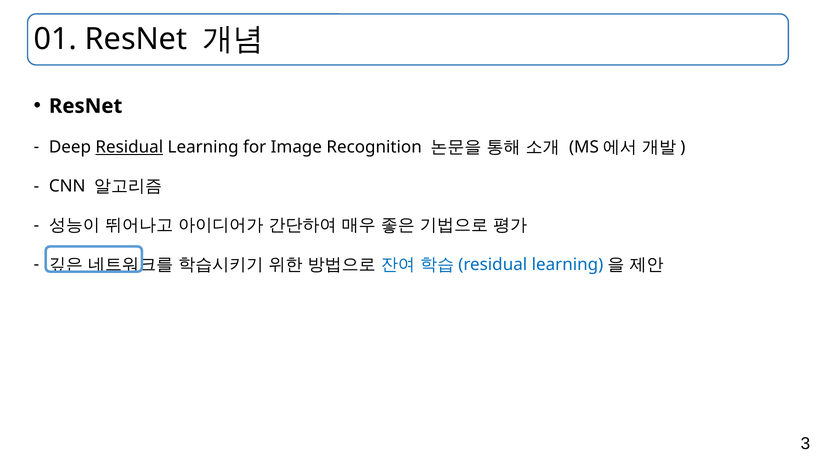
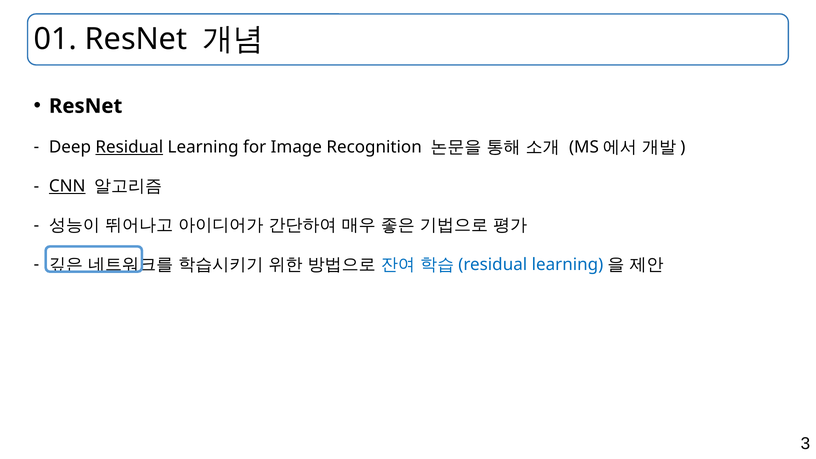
CNN underline: none -> present
